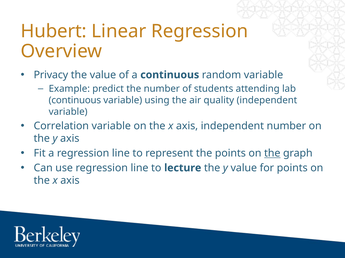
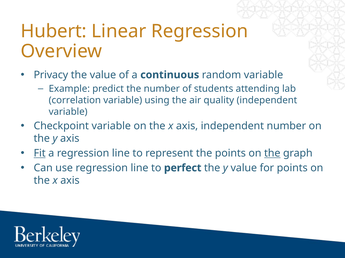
continuous at (75, 101): continuous -> correlation
Correlation: Correlation -> Checkpoint
Fit underline: none -> present
lecture: lecture -> perfect
